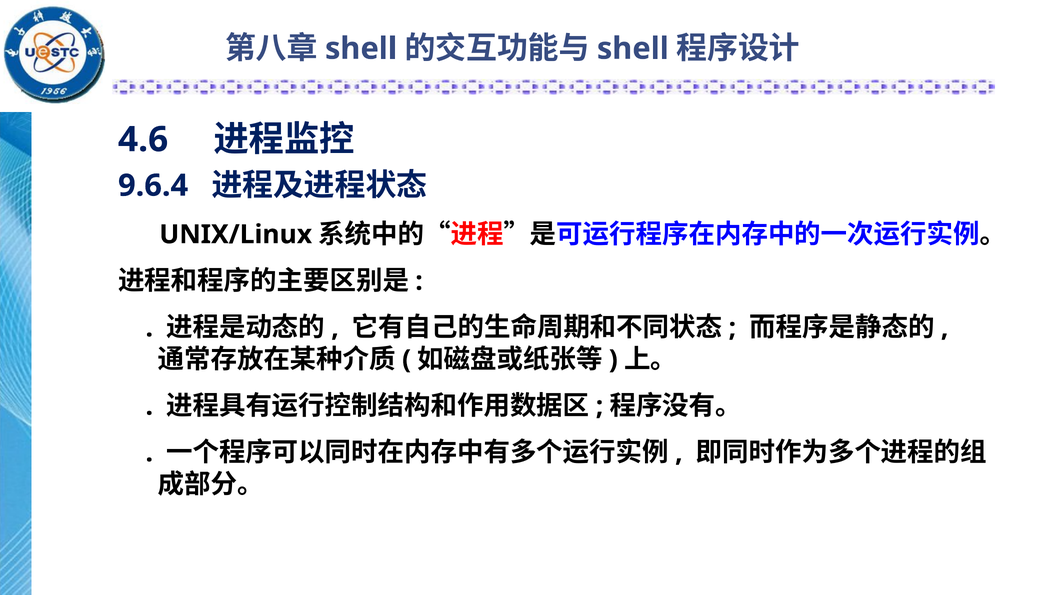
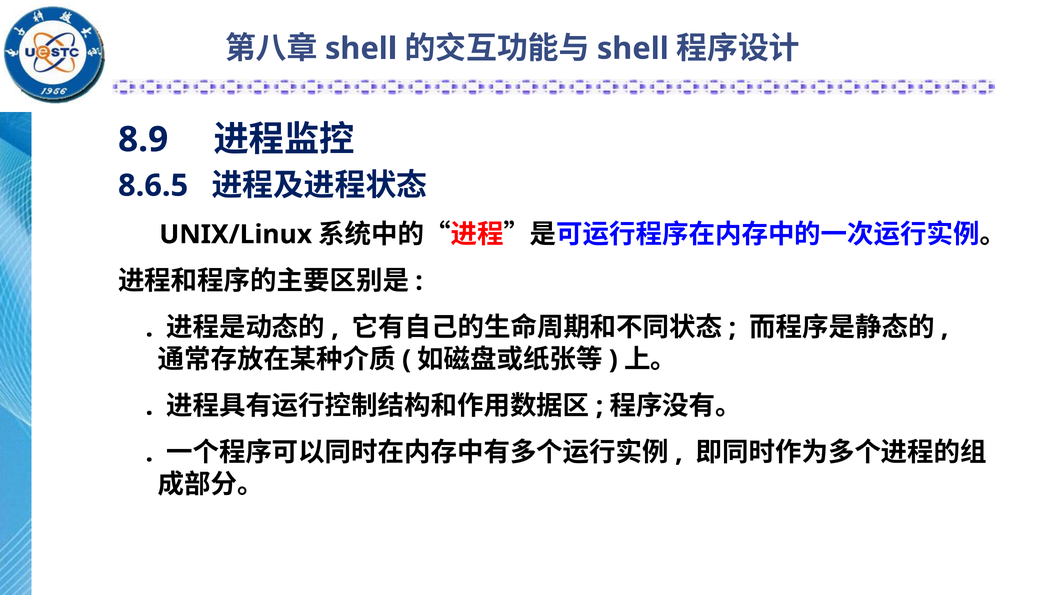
4.6: 4.6 -> 8.9
9.6.4: 9.6.4 -> 8.6.5
